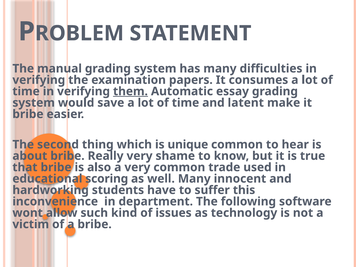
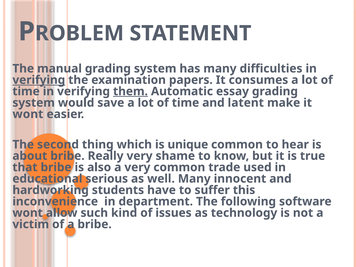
verifying at (39, 80) underline: none -> present
bribe at (28, 114): bribe -> wont
scoring: scoring -> serious
